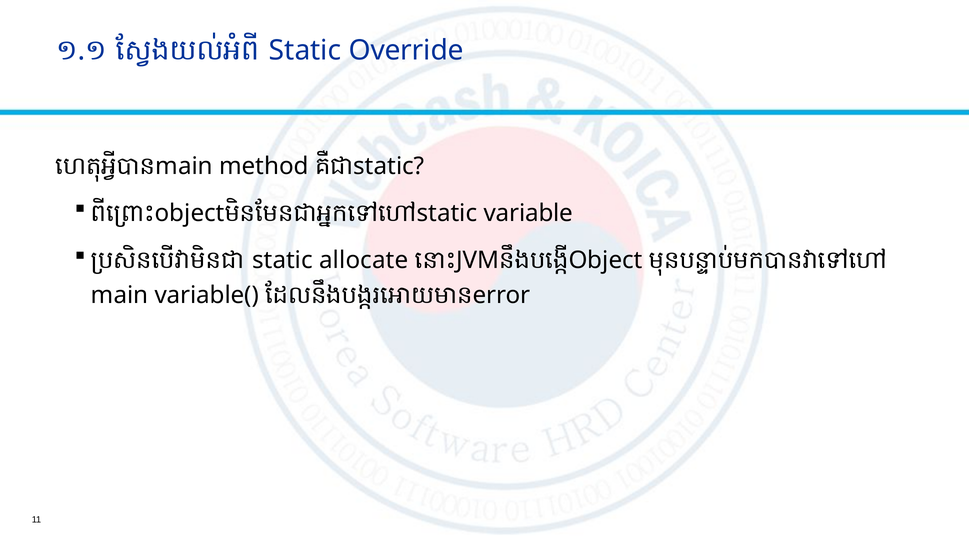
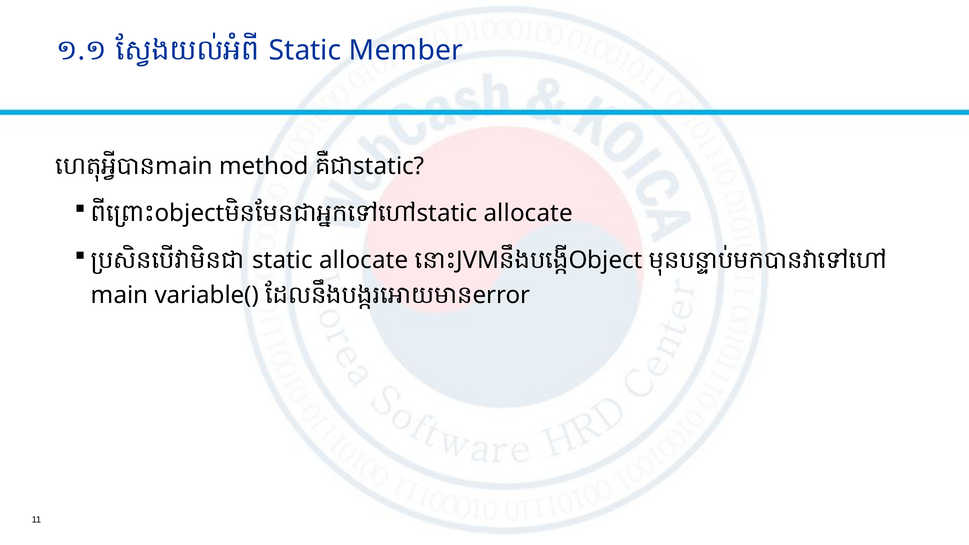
Override: Override -> Member
variable at (528, 213): variable -> allocate
